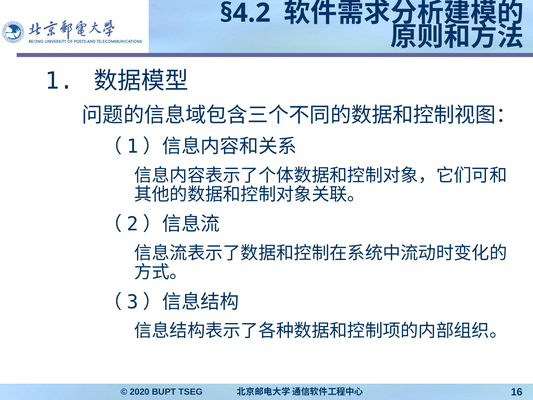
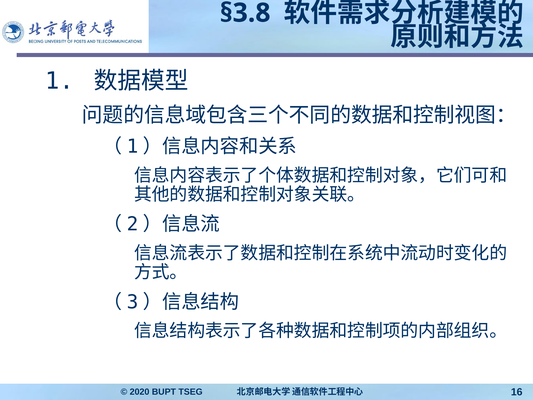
§4.2: §4.2 -> §3.8
